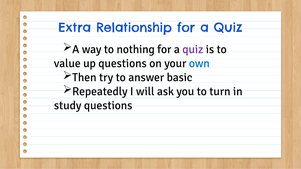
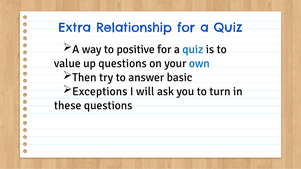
nothing: nothing -> positive
quiz at (193, 49) colour: purple -> blue
Repeatedly: Repeatedly -> Exceptions
study: study -> these
